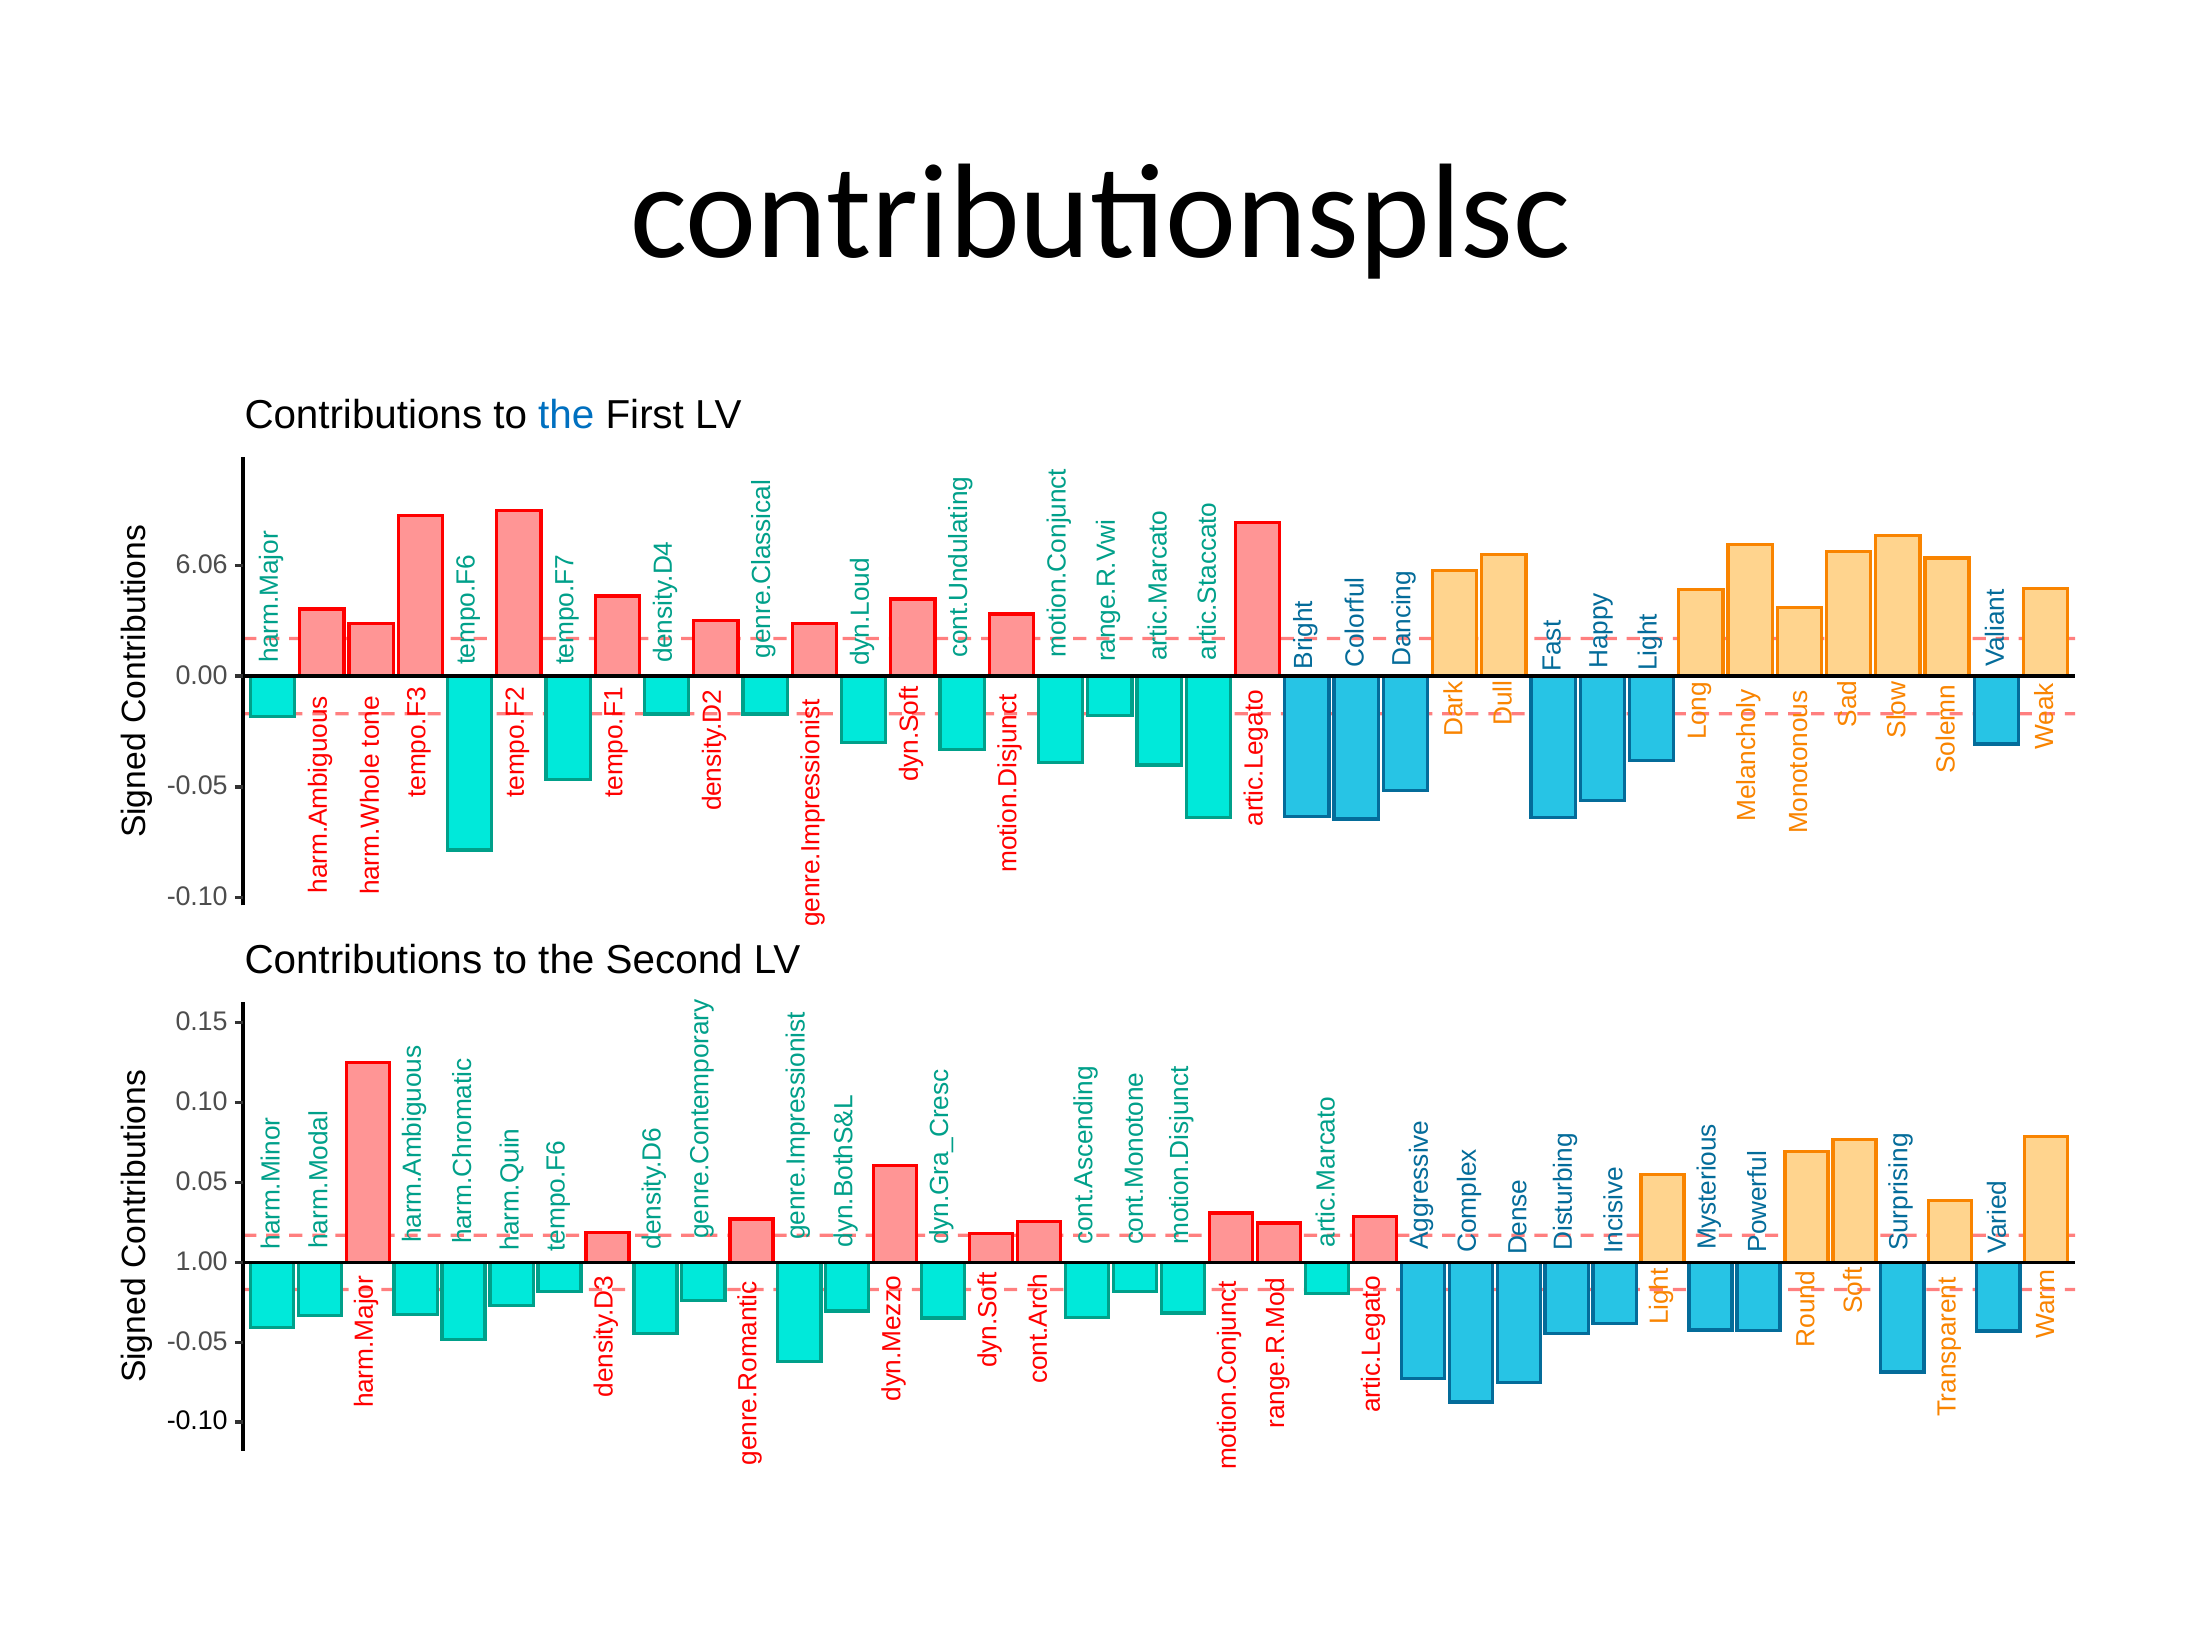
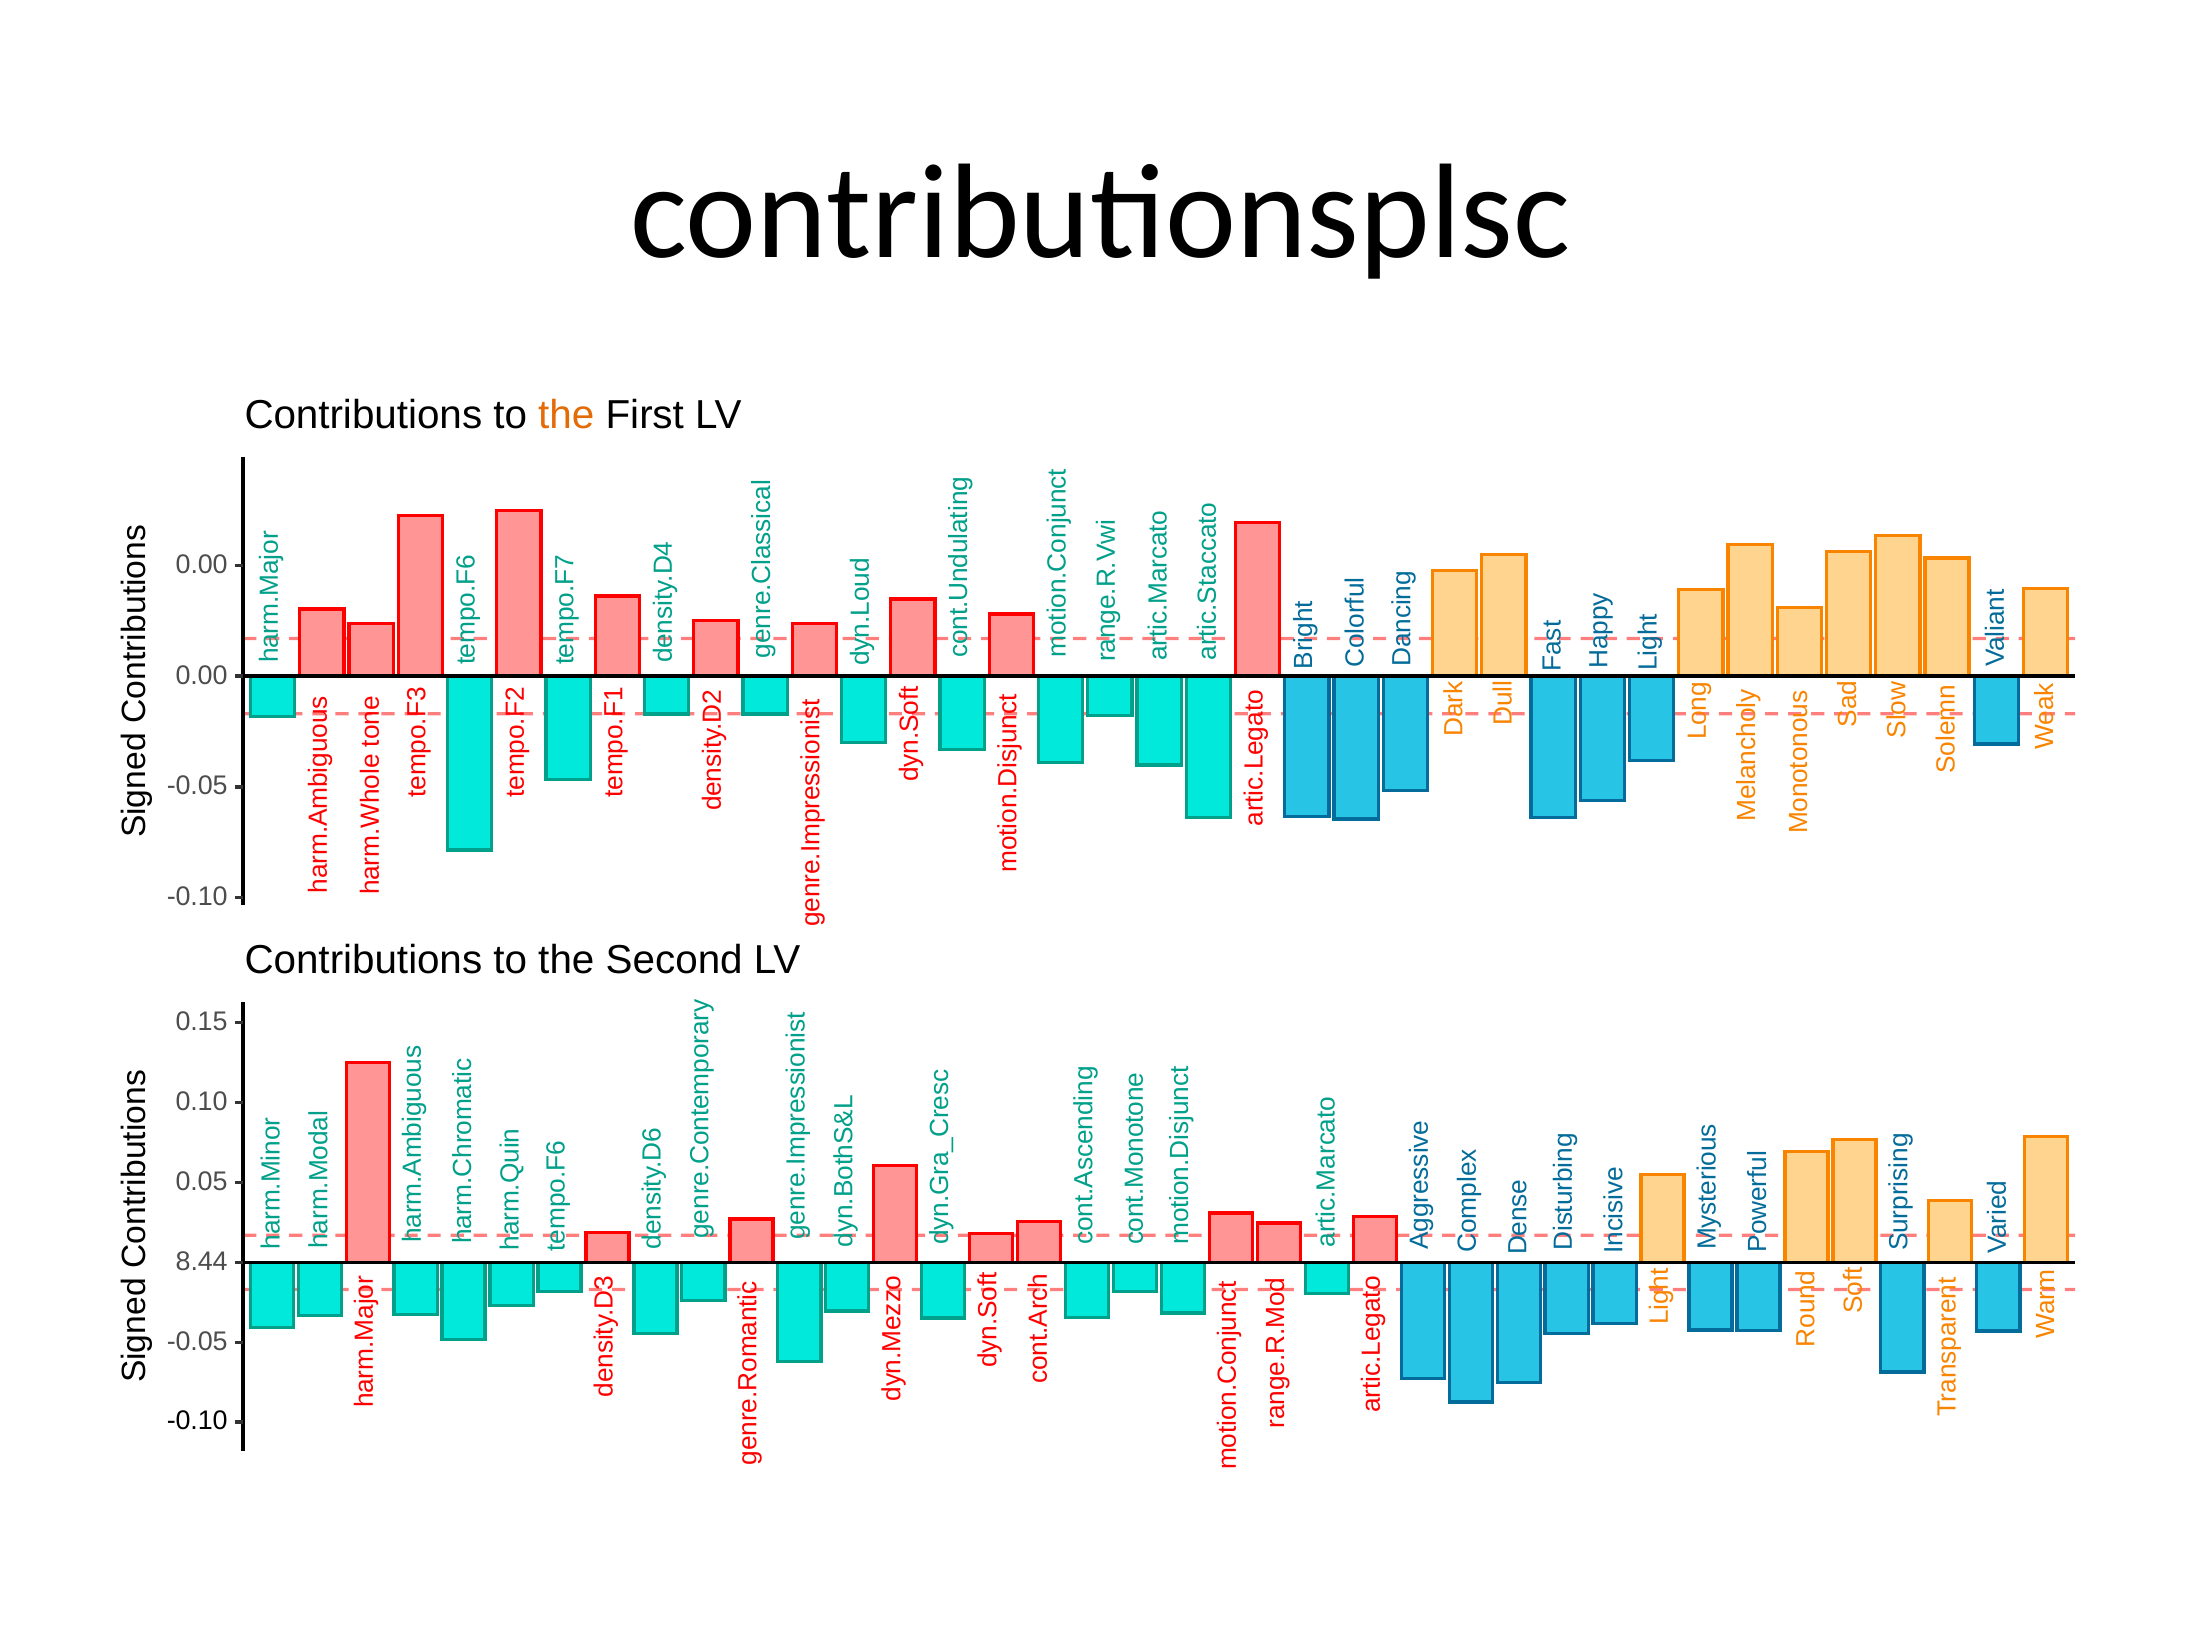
the at (566, 415) colour: blue -> orange
6.06 at (202, 564): 6.06 -> 0.00
1.00: 1.00 -> 8.44
